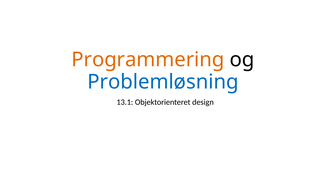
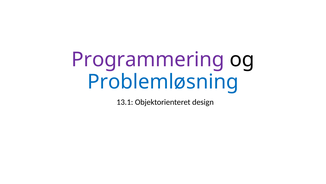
Programmering colour: orange -> purple
